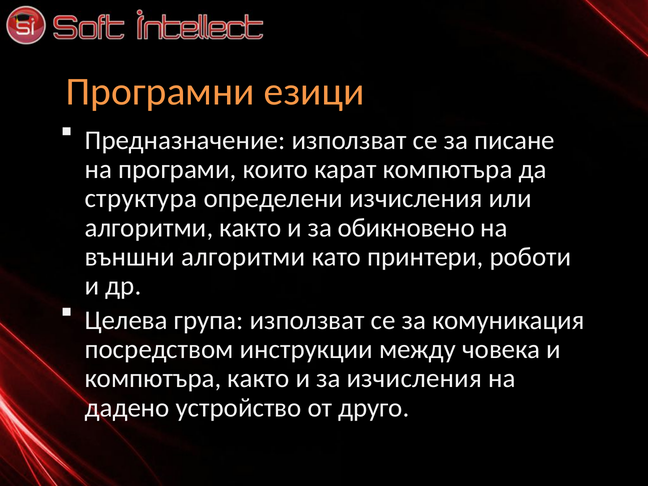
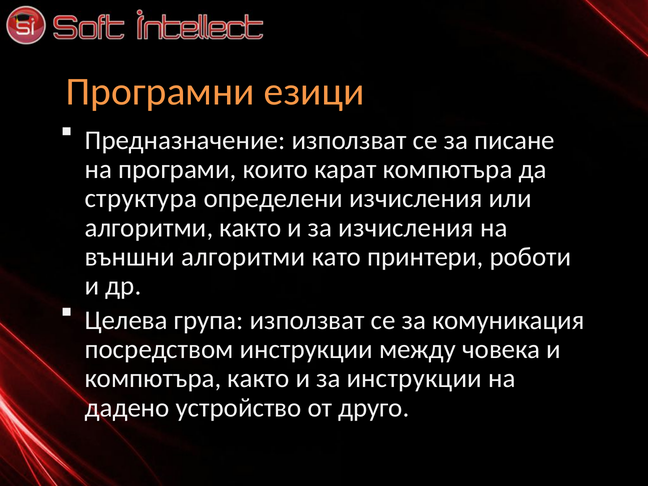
за обикновено: обикновено -> изчисления
за изчисления: изчисления -> инструкции
